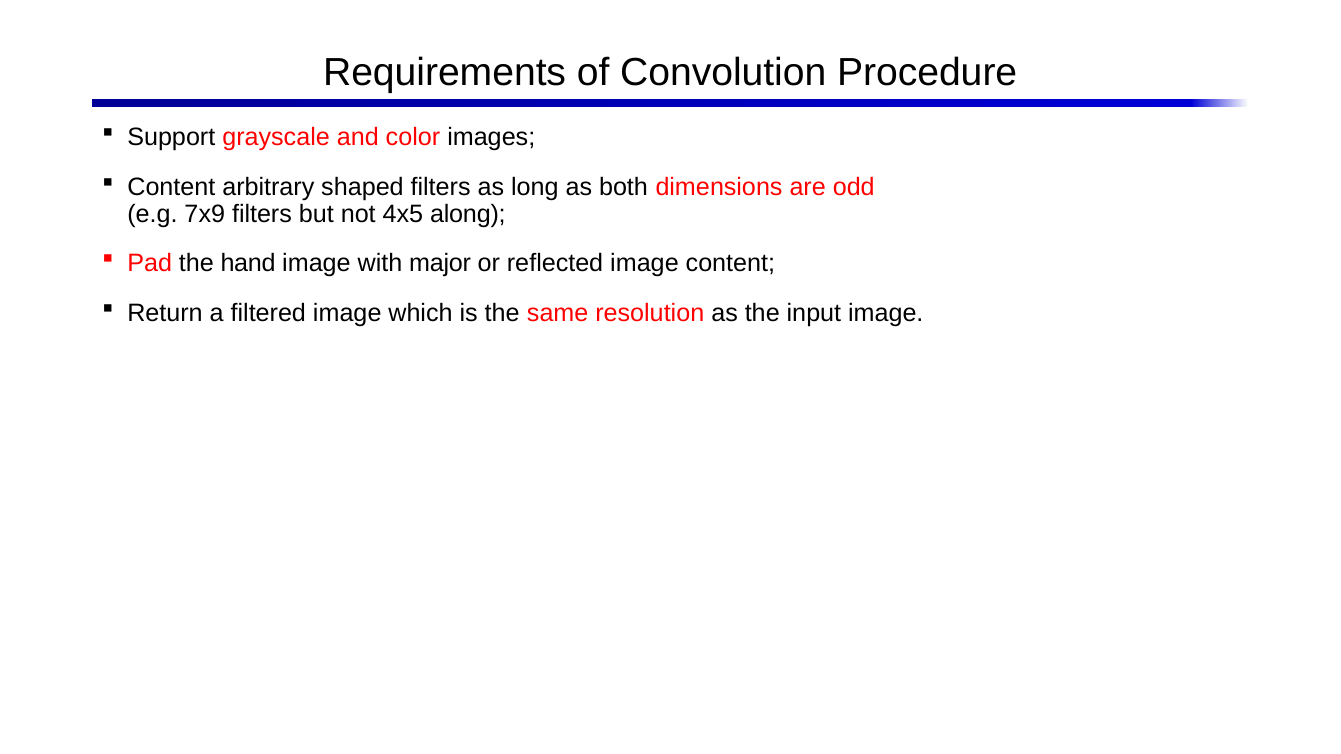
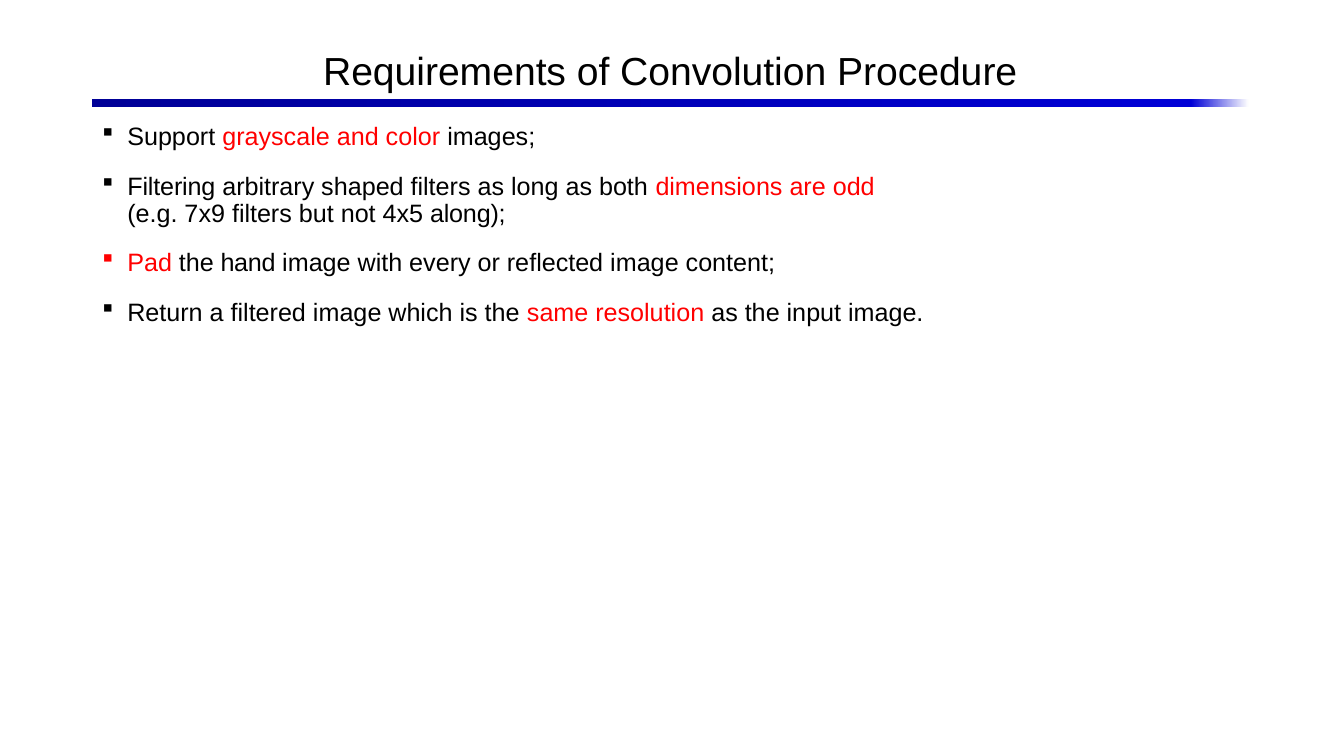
Content at (171, 187): Content -> Filtering
major: major -> every
